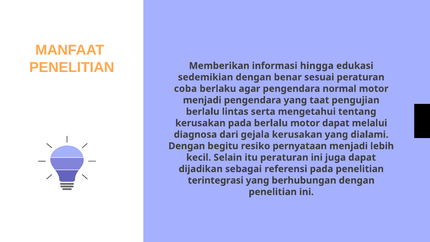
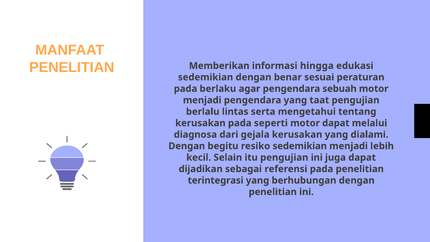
coba at (185, 89): coba -> pada
normal: normal -> sebuah
pada berlalu: berlalu -> seperti
resiko pernyataan: pernyataan -> sedemikian
itu peraturan: peraturan -> pengujian
